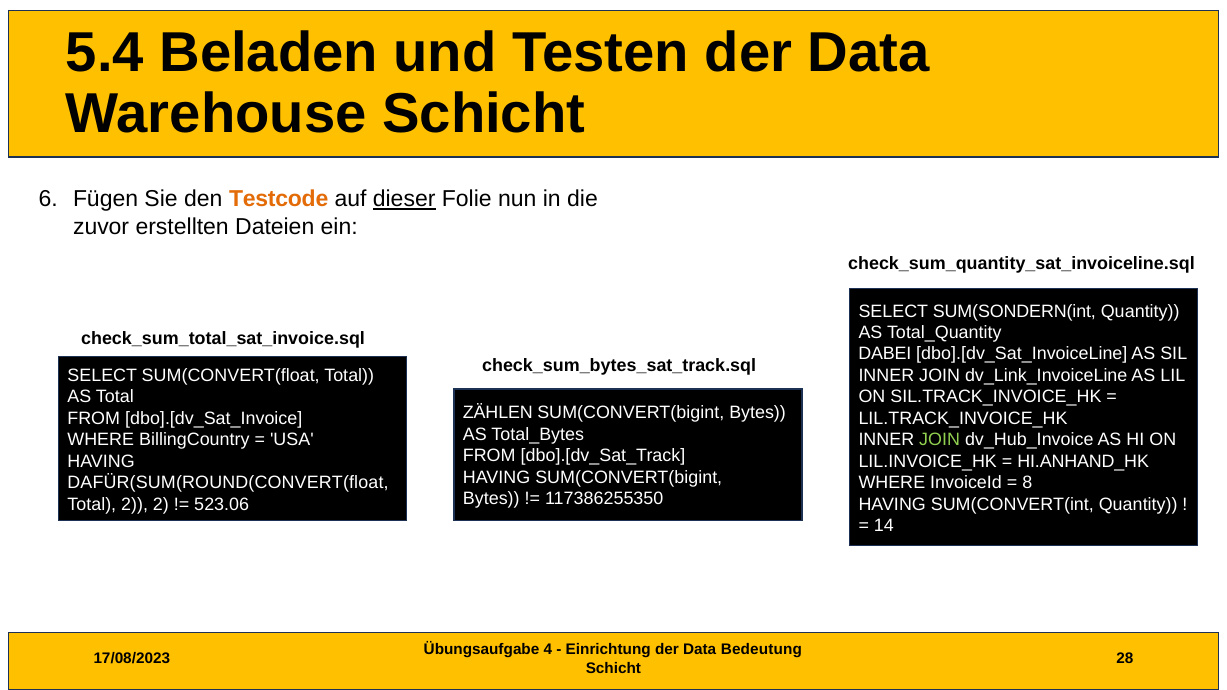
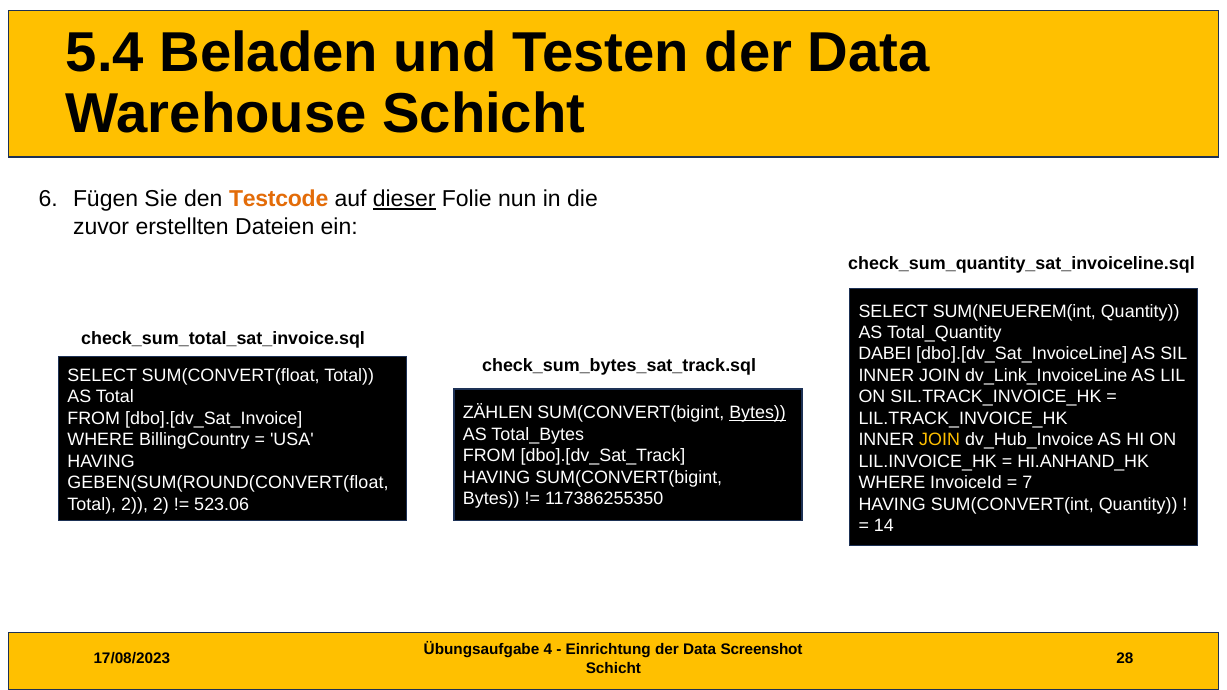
SUM(SONDERN(int: SUM(SONDERN(int -> SUM(NEUEREM(int
Bytes at (758, 413) underline: none -> present
JOIN at (940, 440) colour: light green -> yellow
DAFÜR(SUM(ROUND(CONVERT(float: DAFÜR(SUM(ROUND(CONVERT(float -> GEBEN(SUM(ROUND(CONVERT(float
8: 8 -> 7
Bedeutung: Bedeutung -> Screenshot
